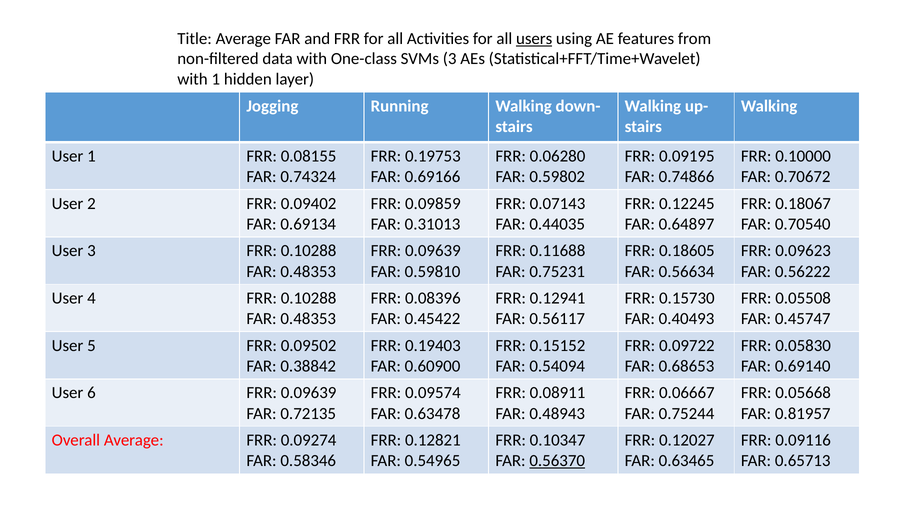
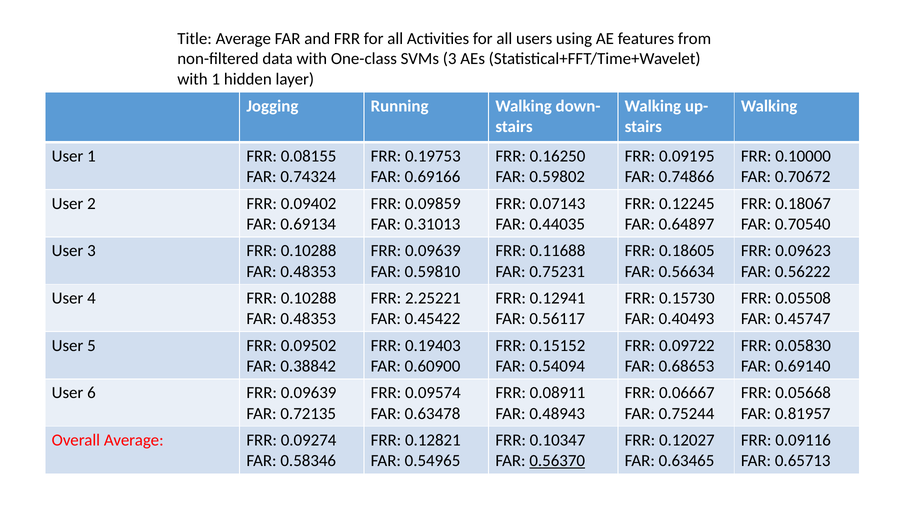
users underline: present -> none
0.06280: 0.06280 -> 0.16250
0.08396: 0.08396 -> 2.25221
